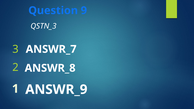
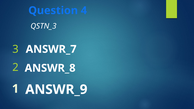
9: 9 -> 4
